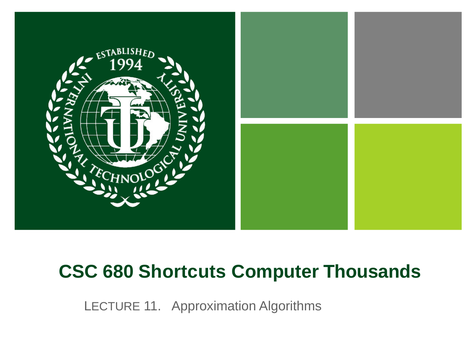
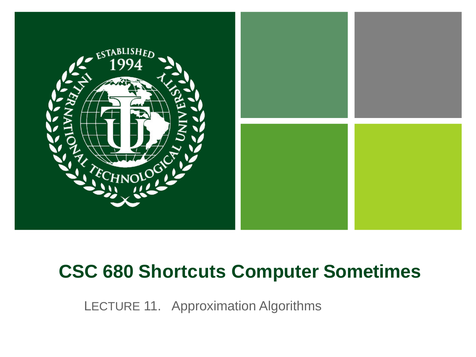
Thousands: Thousands -> Sometimes
